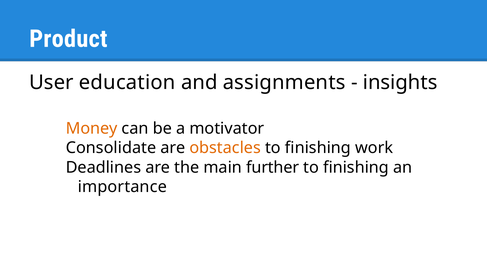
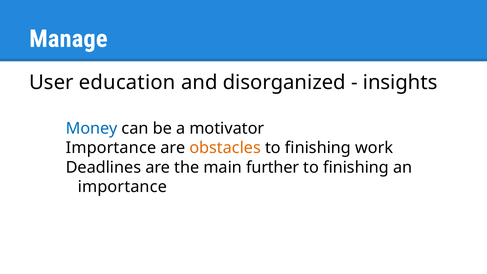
Product: Product -> Manage
assignments: assignments -> disorganized
Money colour: orange -> blue
Consolidate at (111, 148): Consolidate -> Importance
